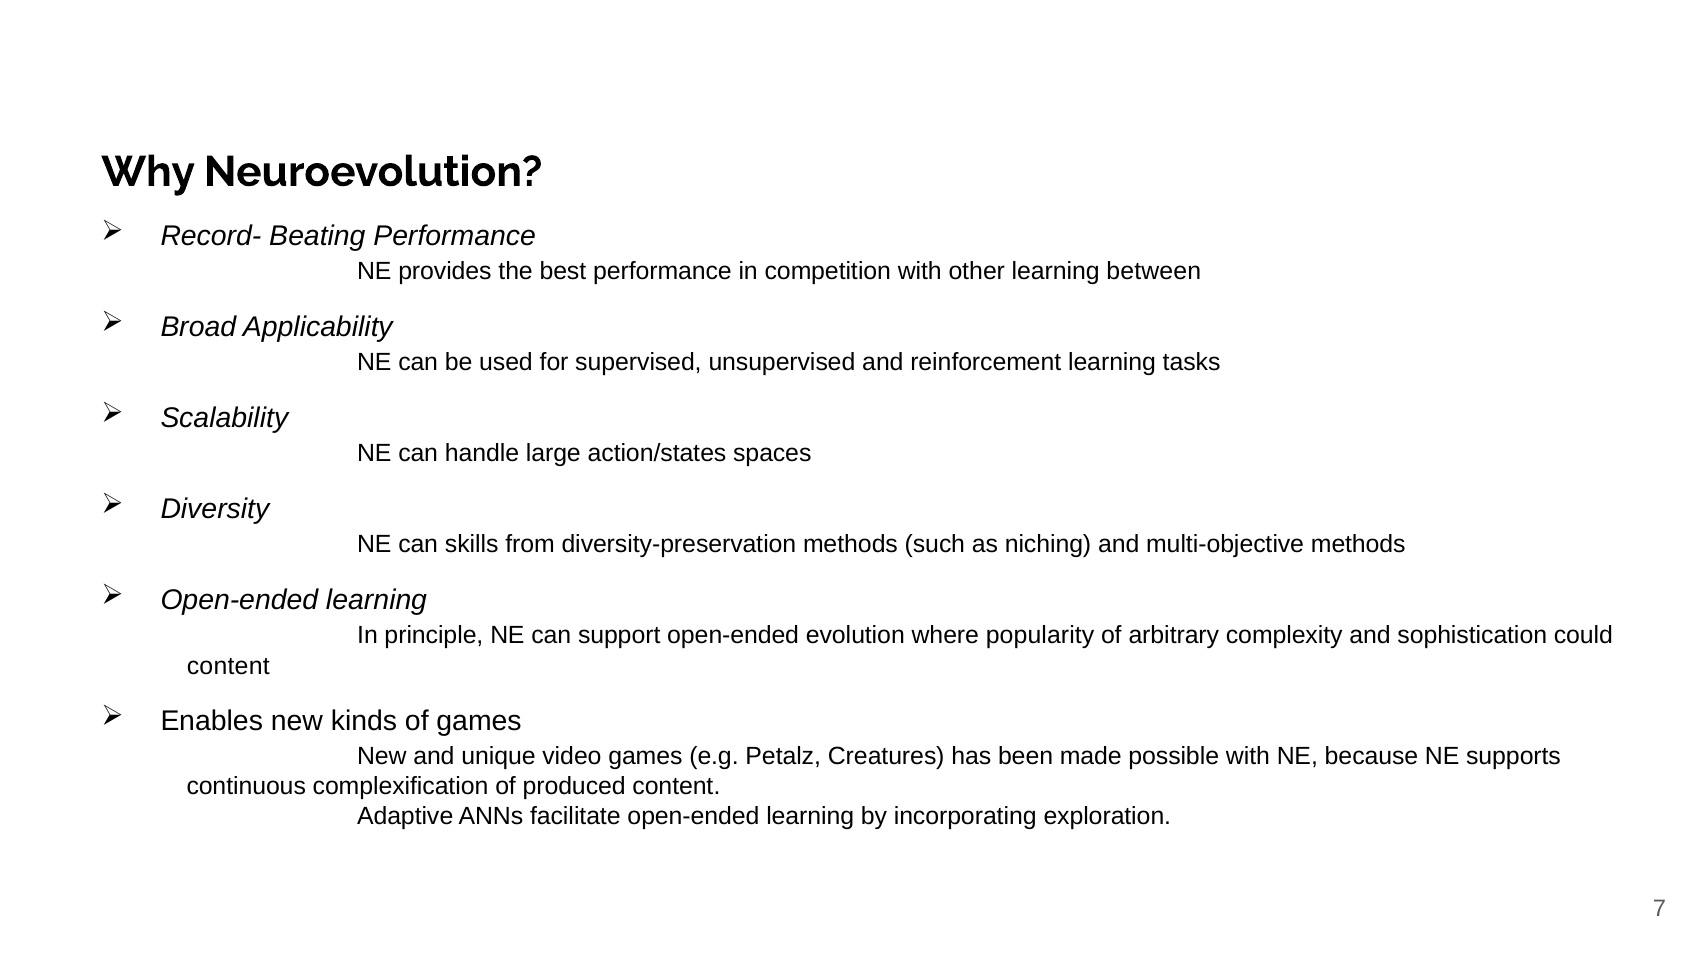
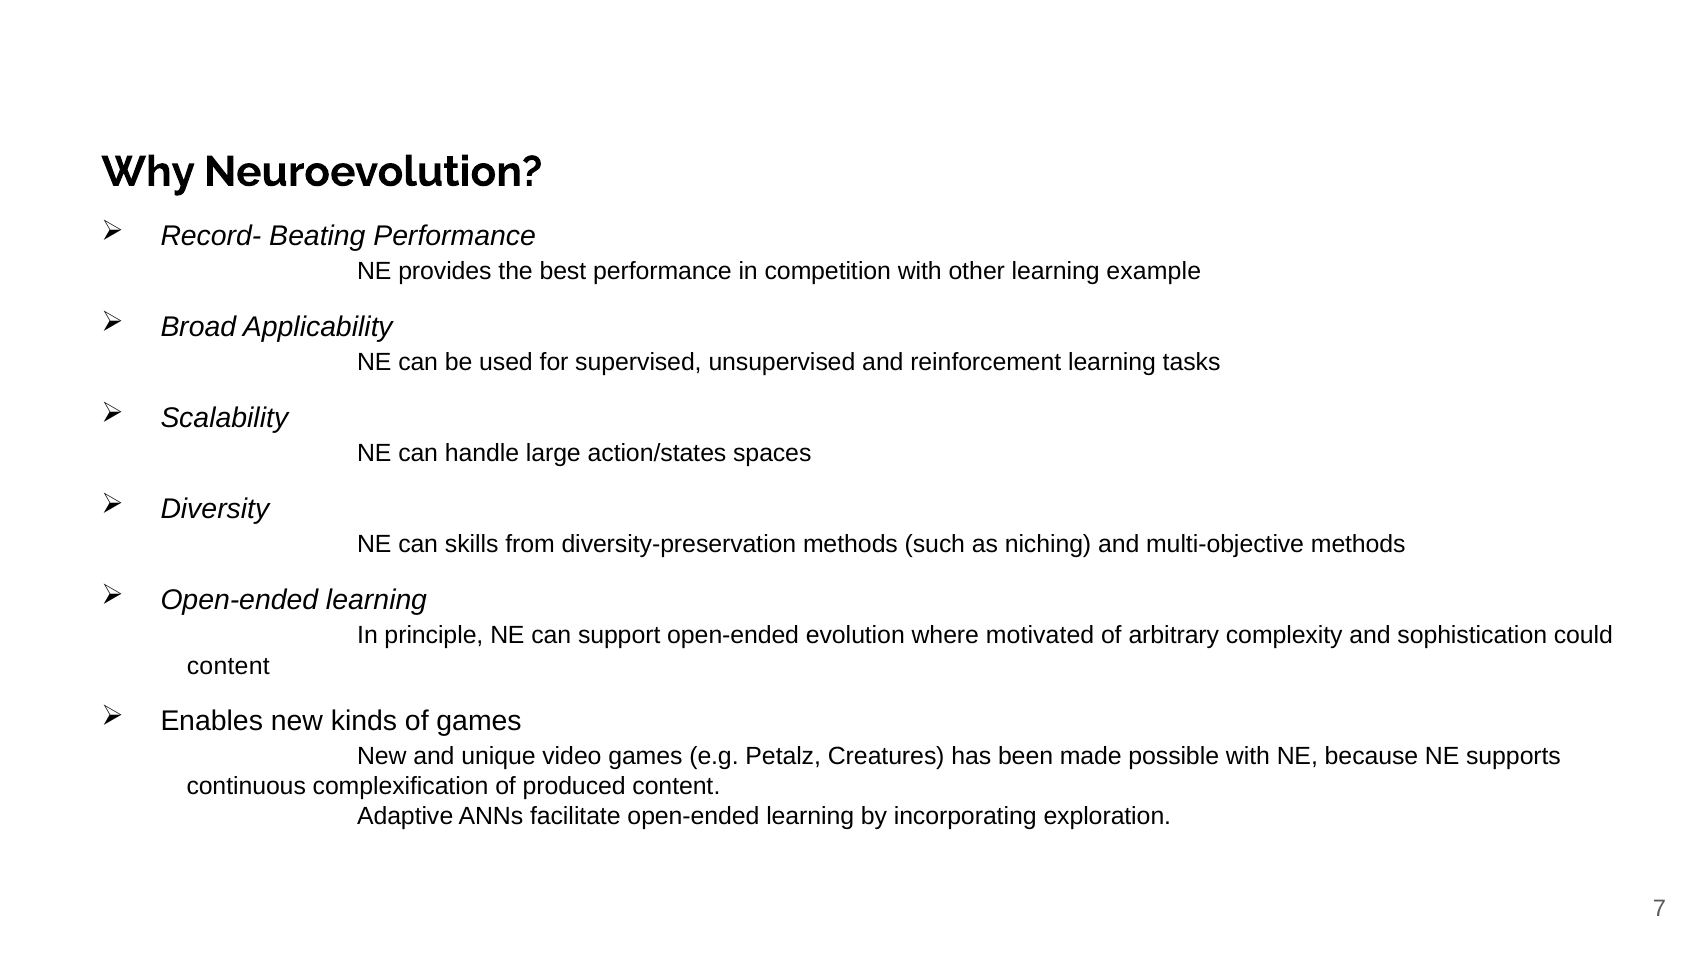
between: between -> example
popularity: popularity -> motivated
